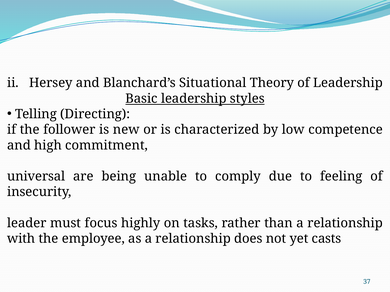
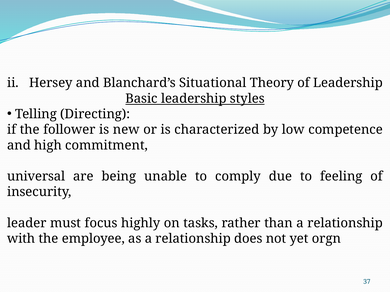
casts: casts -> orgn
